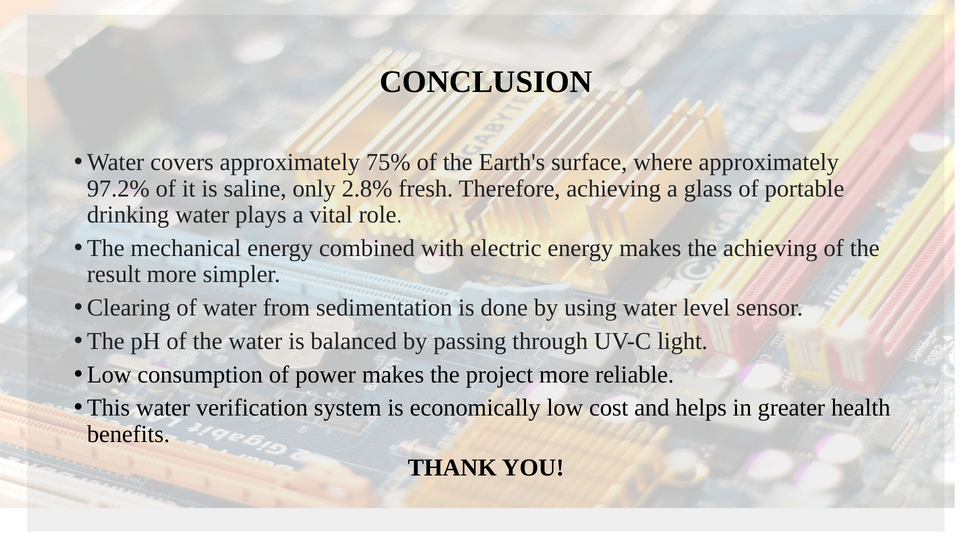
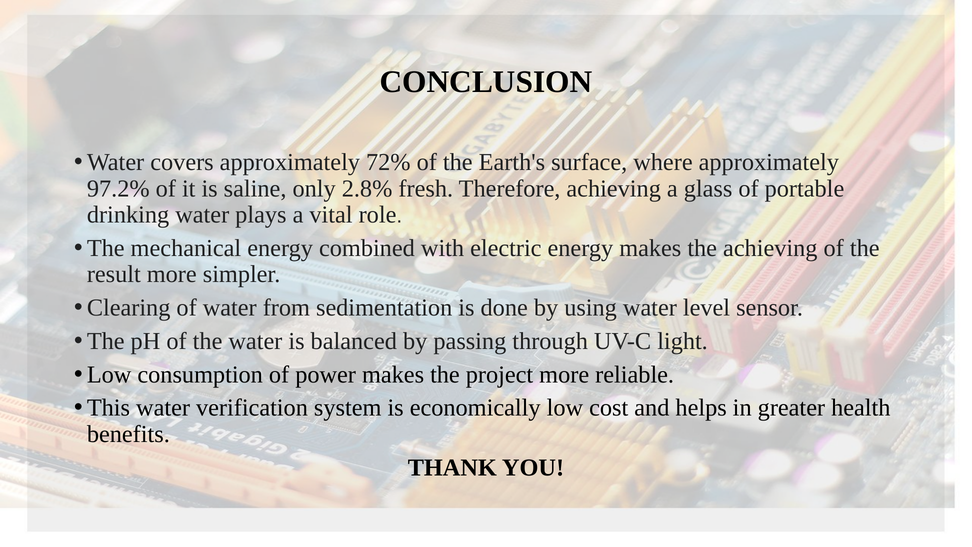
75%: 75% -> 72%
